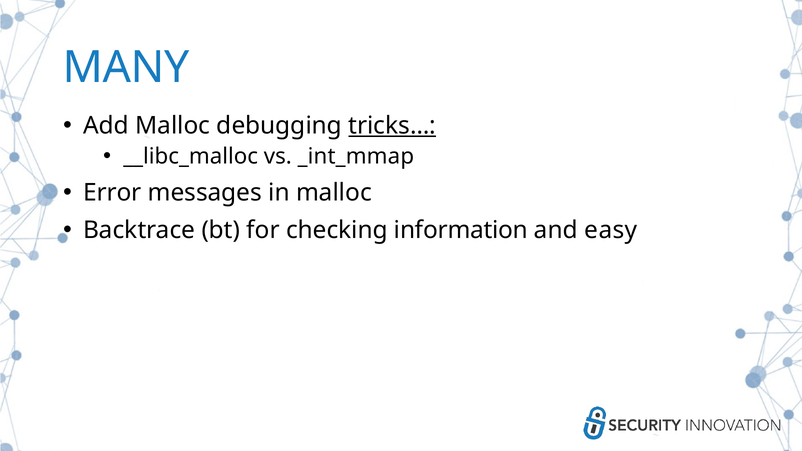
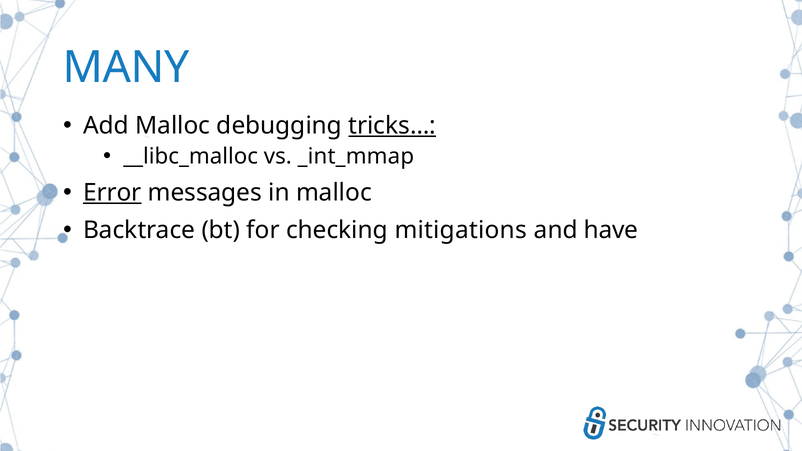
Error underline: none -> present
information: information -> mitigations
easy: easy -> have
